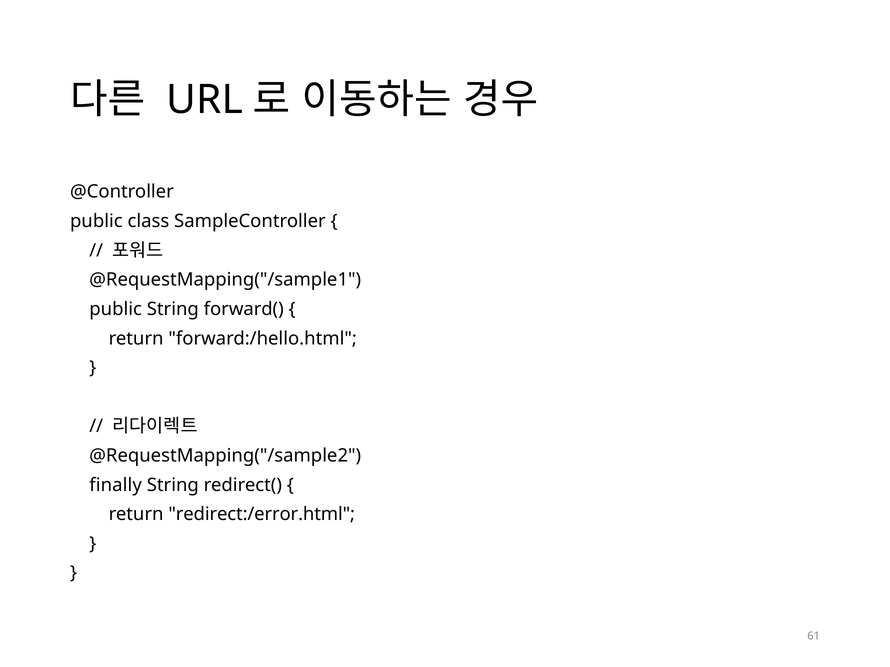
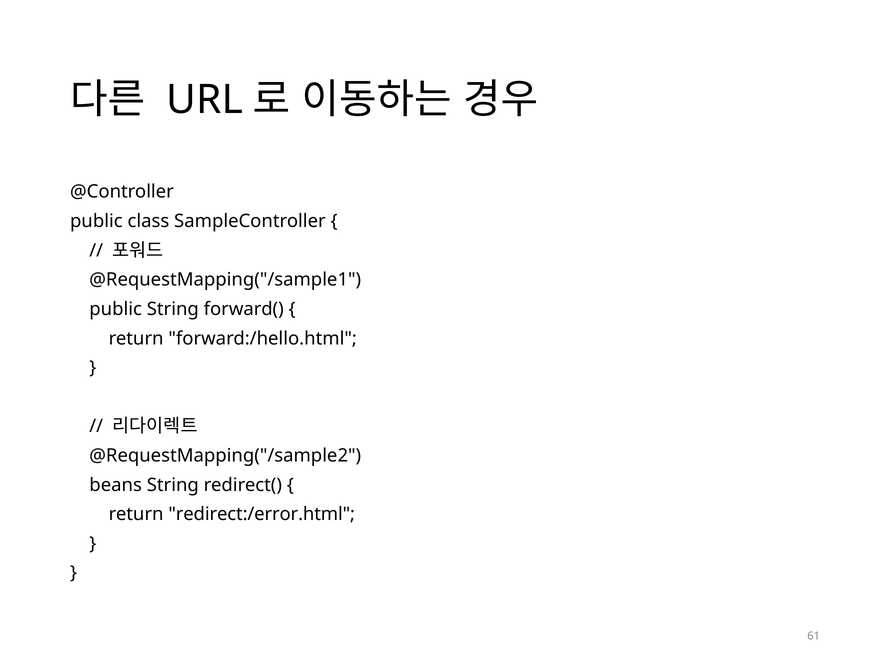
finally: finally -> beans
